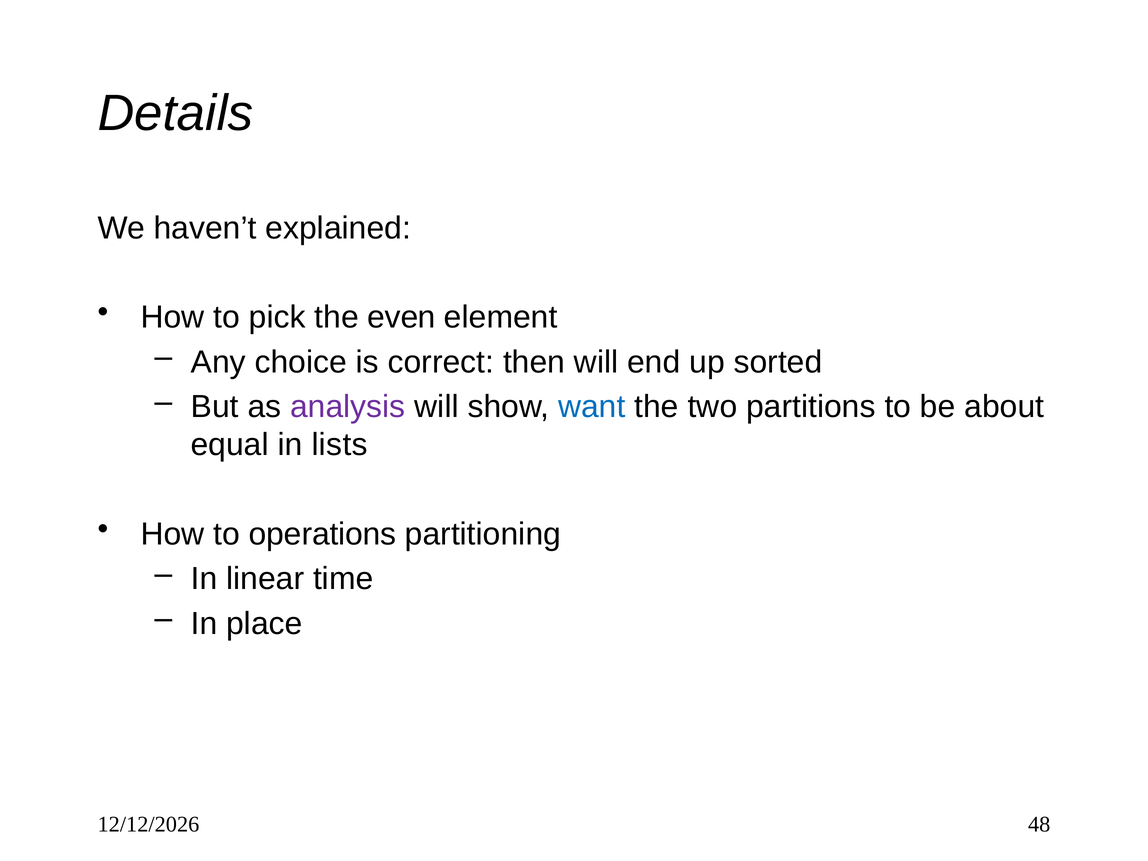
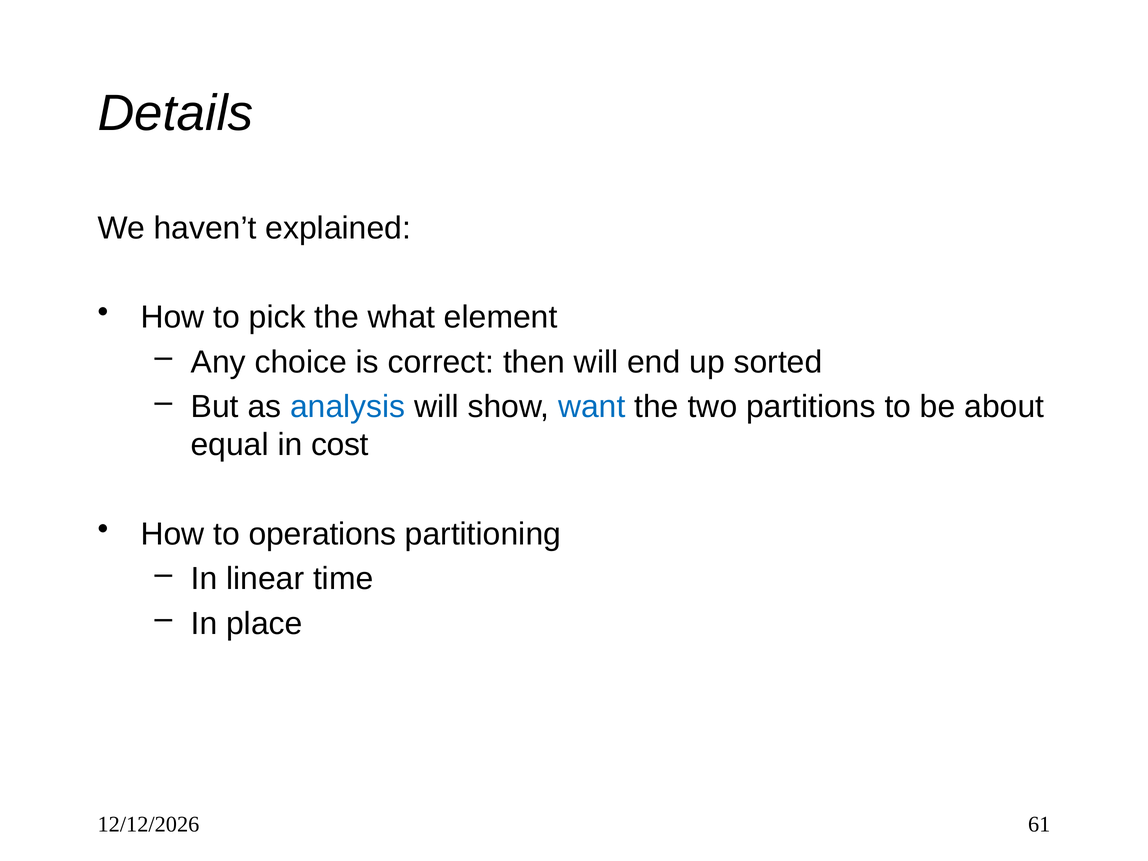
even: even -> what
analysis colour: purple -> blue
lists: lists -> cost
48: 48 -> 61
